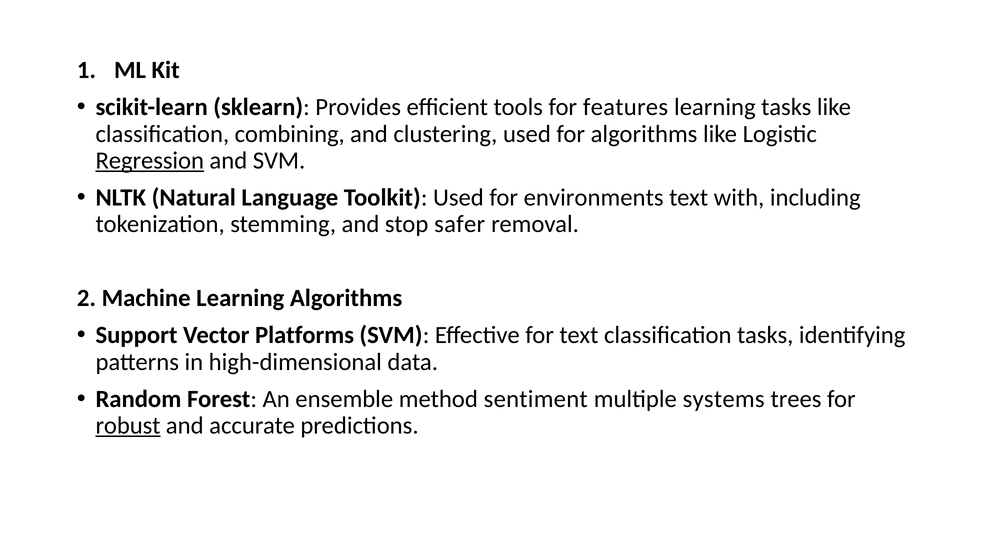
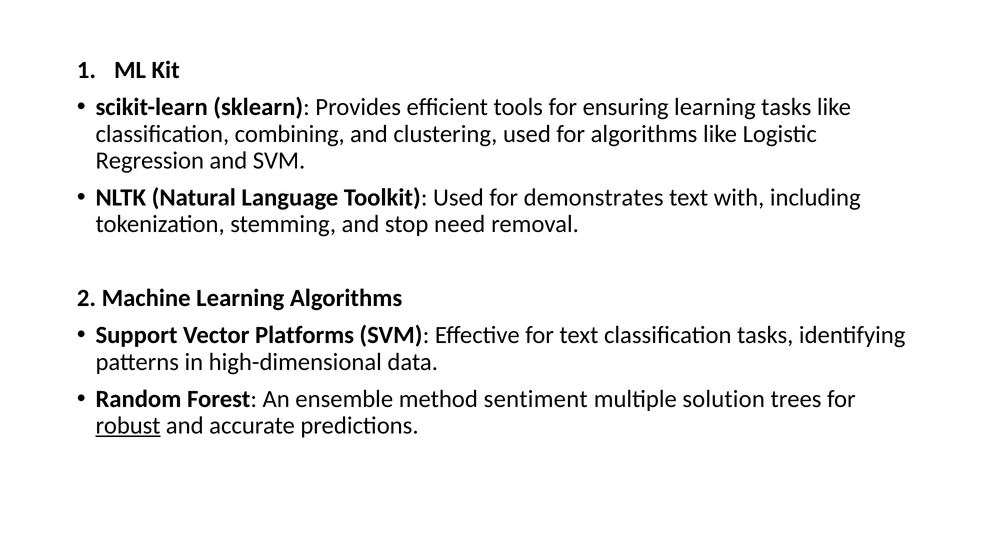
features: features -> ensuring
Regression underline: present -> none
environments: environments -> demonstrates
safer: safer -> need
systems: systems -> solution
